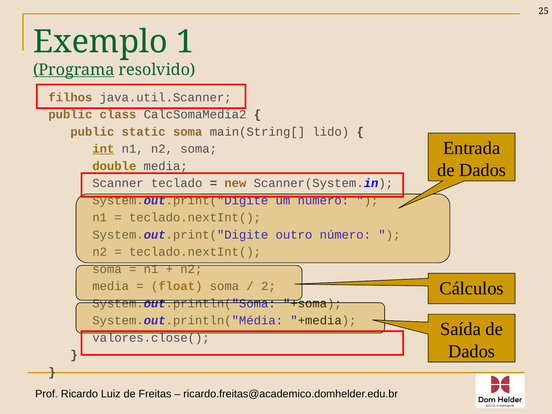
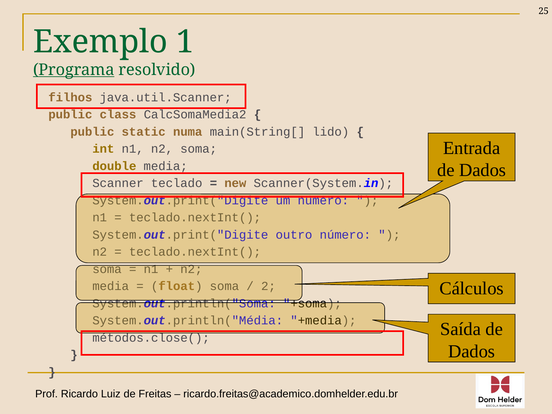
static soma: soma -> numa
int underline: present -> none
valores.close(: valores.close( -> métodos.close(
